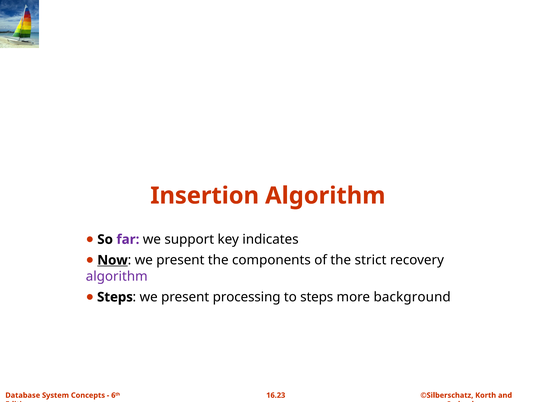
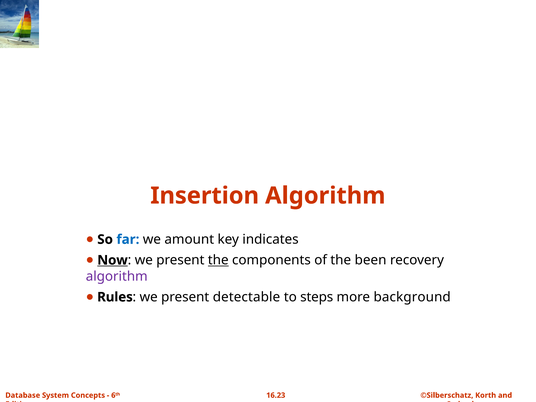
far colour: purple -> blue
support: support -> amount
the at (218, 260) underline: none -> present
strict: strict -> been
Steps at (115, 297): Steps -> Rules
processing: processing -> detectable
